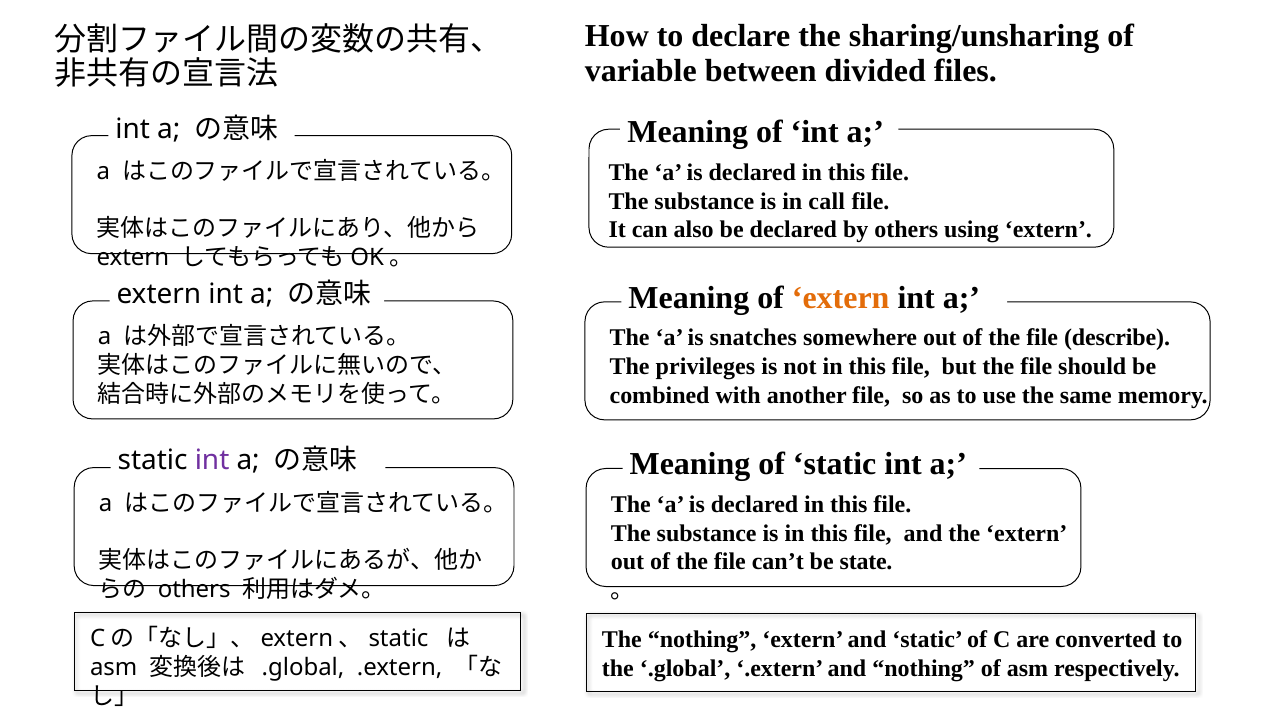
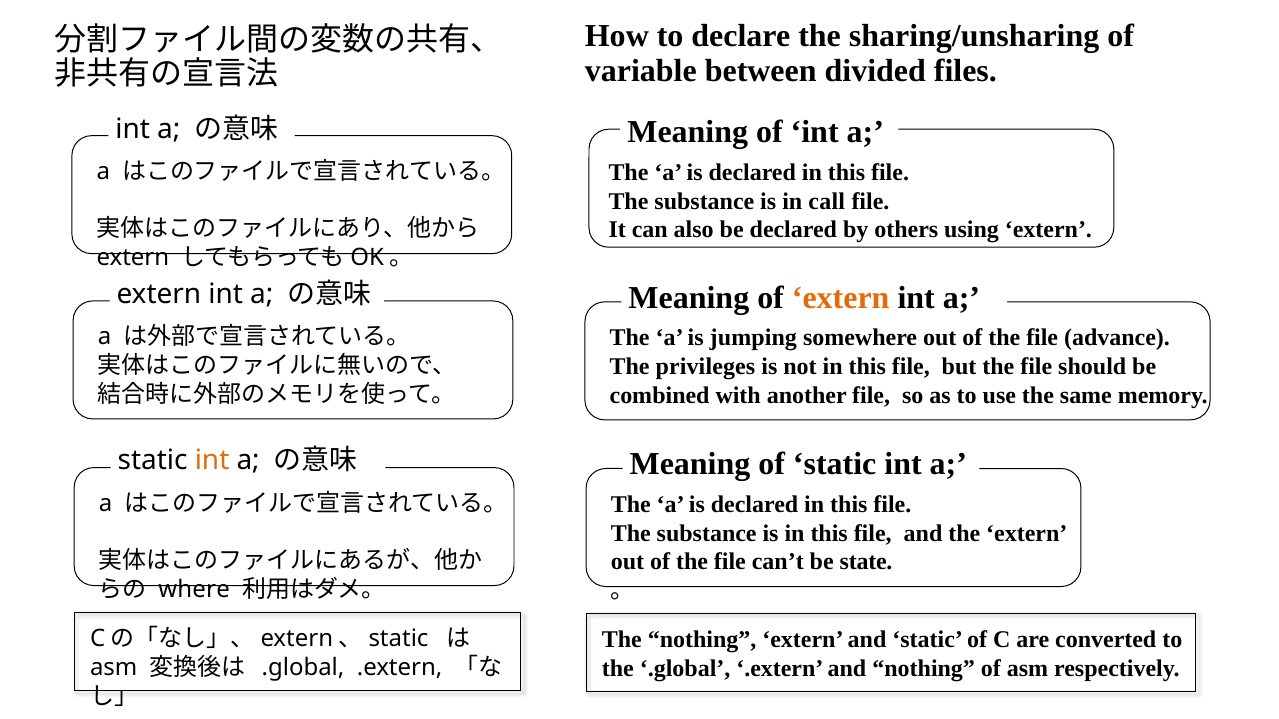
snatches: snatches -> jumping
describe: describe -> advance
int at (212, 461) colour: purple -> orange
others at (194, 590): others -> where
